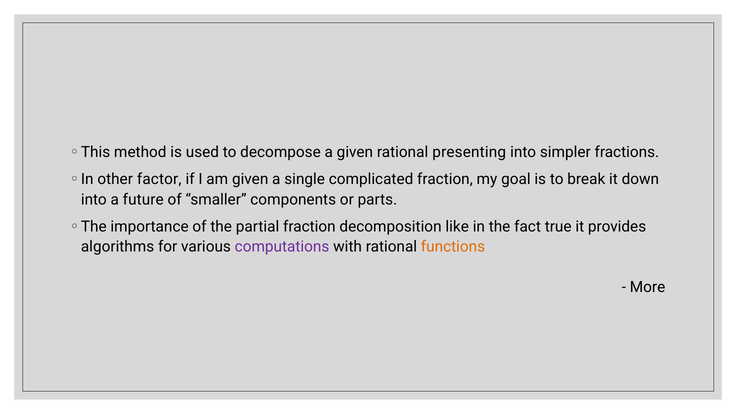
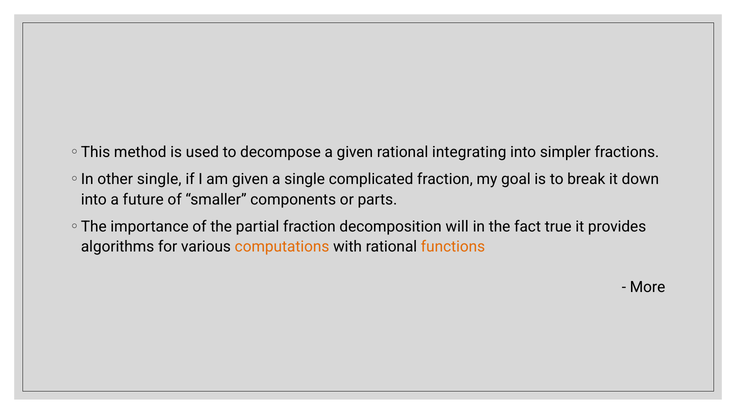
presenting: presenting -> integrating
other factor: factor -> single
like: like -> will
computations colour: purple -> orange
